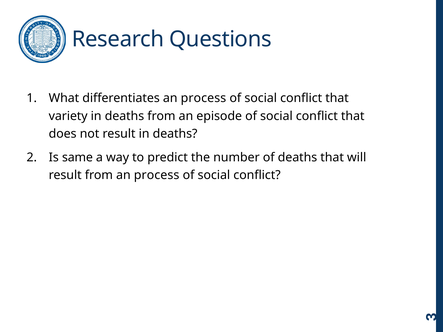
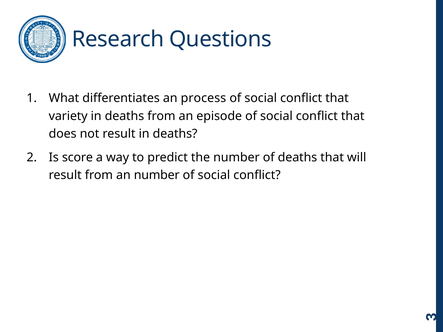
same: same -> score
from an process: process -> number
